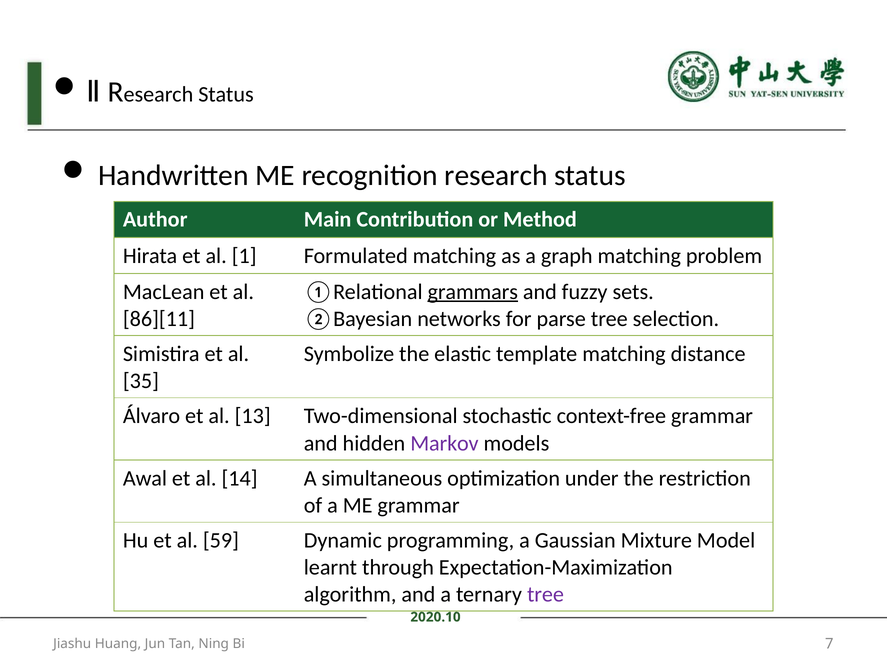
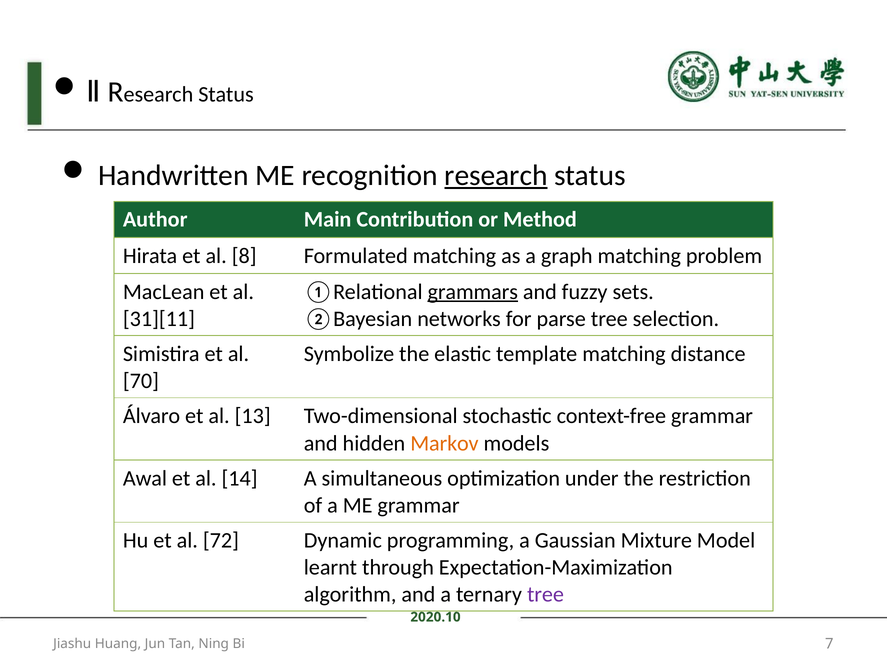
research underline: none -> present
1: 1 -> 8
86][11: 86][11 -> 31][11
35: 35 -> 70
Markov colour: purple -> orange
59: 59 -> 72
